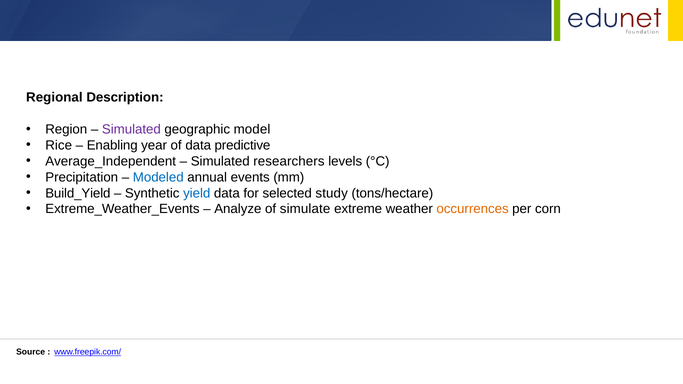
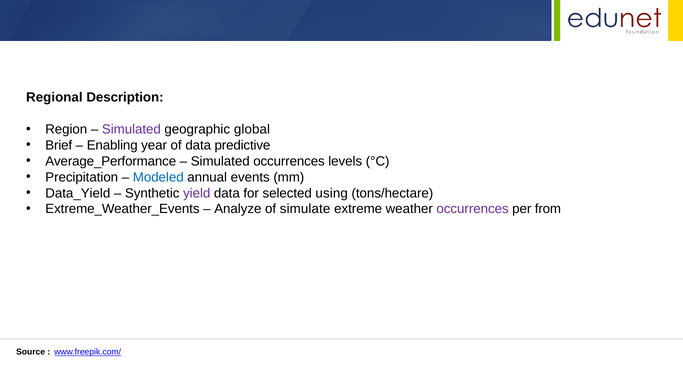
model: model -> global
Rice: Rice -> Brief
Average_Independent: Average_Independent -> Average_Performance
Simulated researchers: researchers -> occurrences
Build_Yield: Build_Yield -> Data_Yield
yield colour: blue -> purple
study: study -> using
occurrences at (473, 209) colour: orange -> purple
corn: corn -> from
